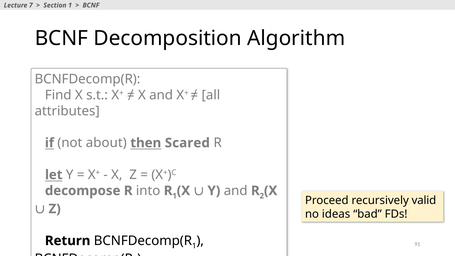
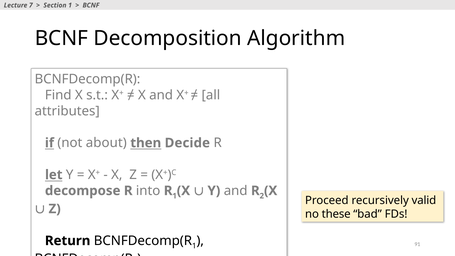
Scared: Scared -> Decide
ideas: ideas -> these
